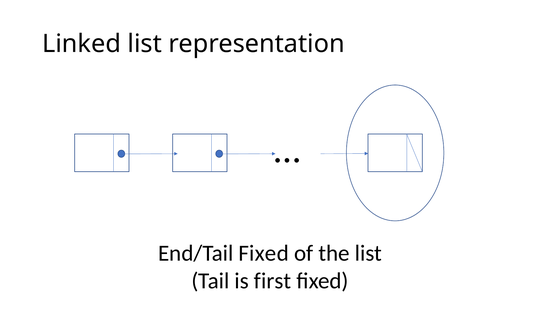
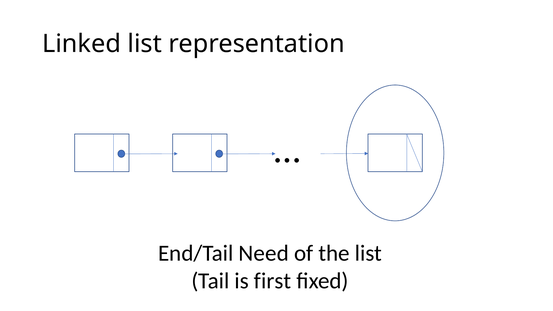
End/Tail Fixed: Fixed -> Need
